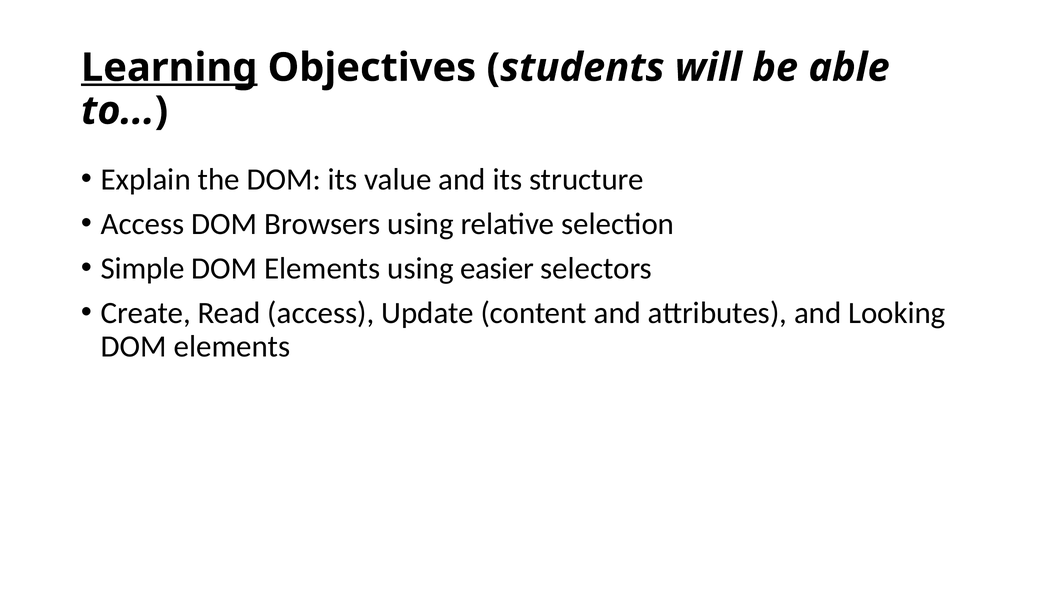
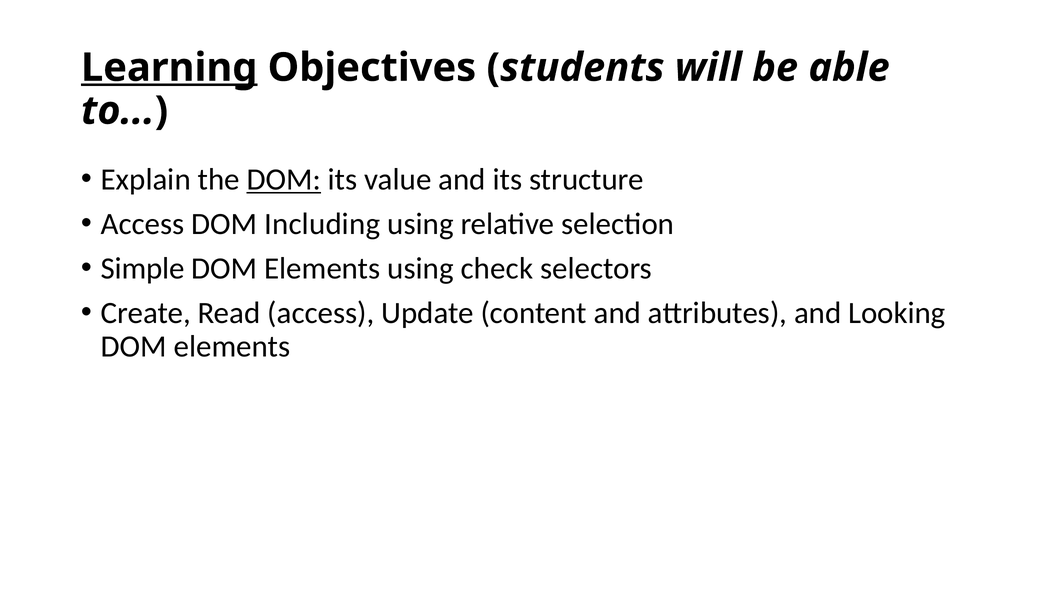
DOM at (284, 180) underline: none -> present
Browsers: Browsers -> Including
easier: easier -> check
